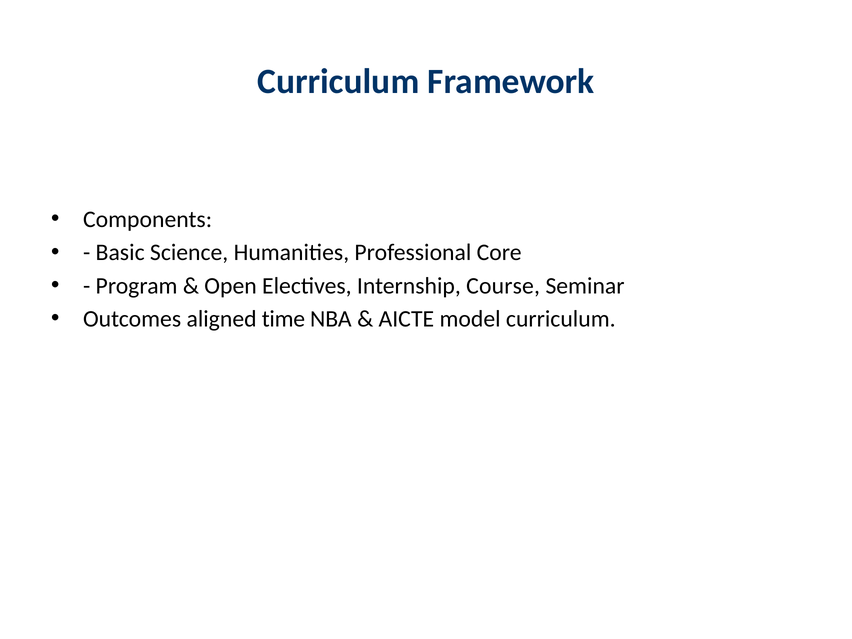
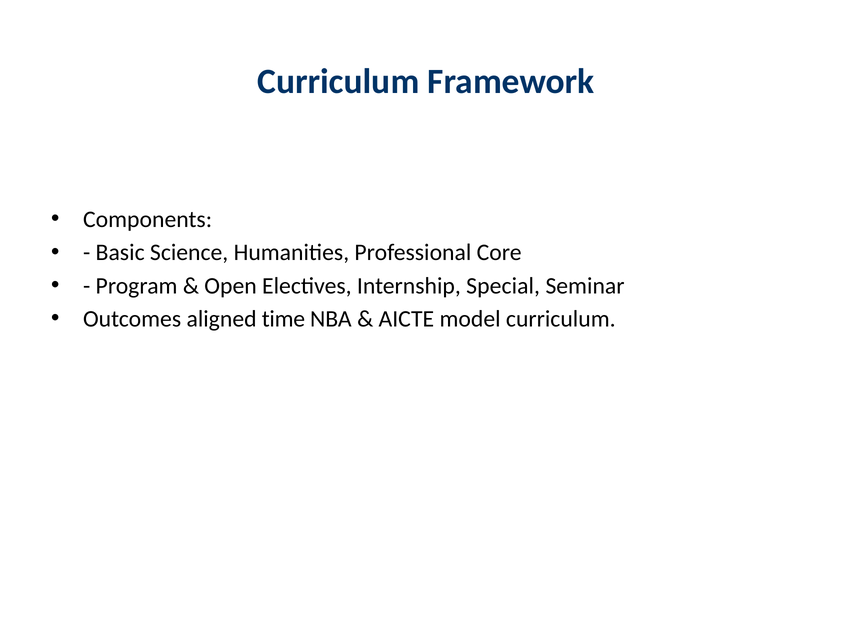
Course: Course -> Special
